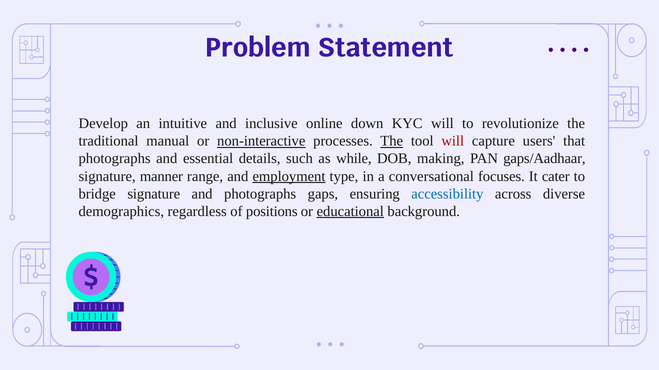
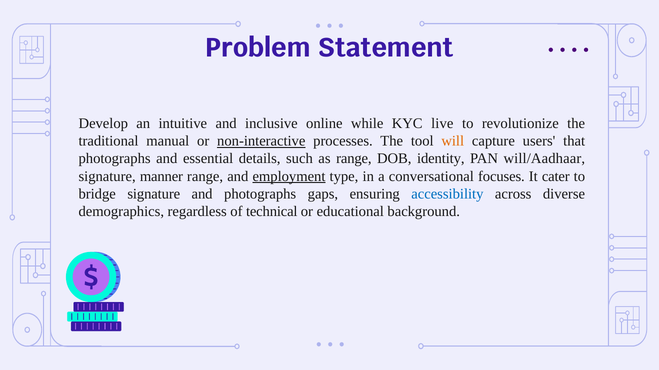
down: down -> while
KYC will: will -> live
The at (392, 141) underline: present -> none
will at (453, 141) colour: red -> orange
as while: while -> range
making: making -> identity
gaps/Aadhaar: gaps/Aadhaar -> will/Aadhaar
positions: positions -> technical
educational underline: present -> none
